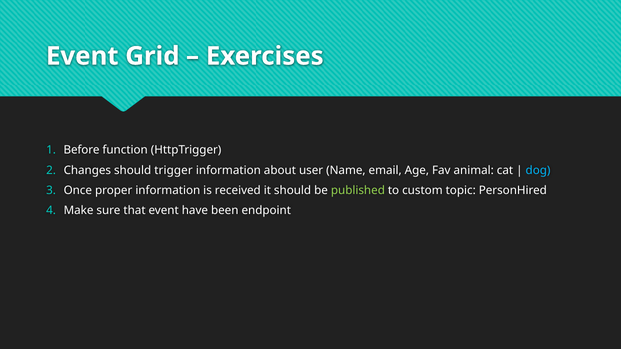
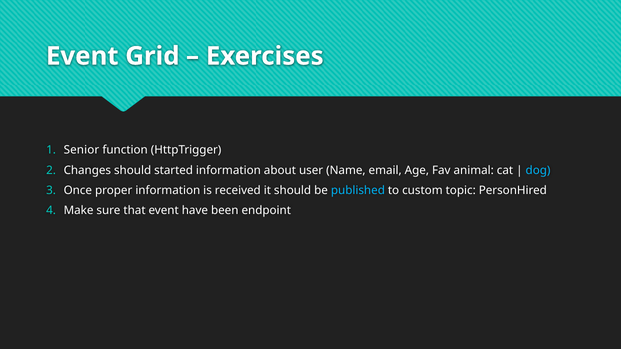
Before: Before -> Senior
trigger: trigger -> started
published colour: light green -> light blue
